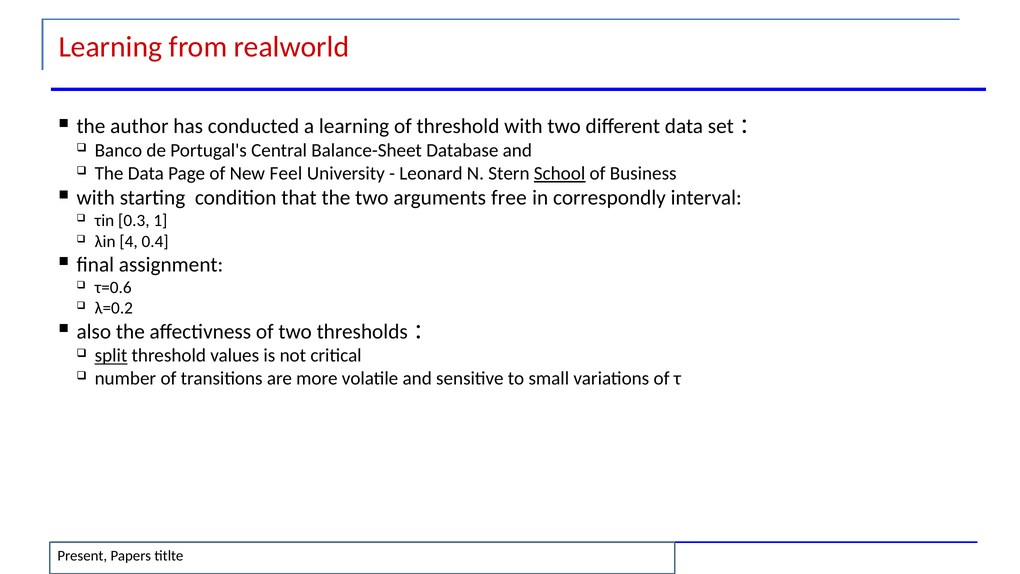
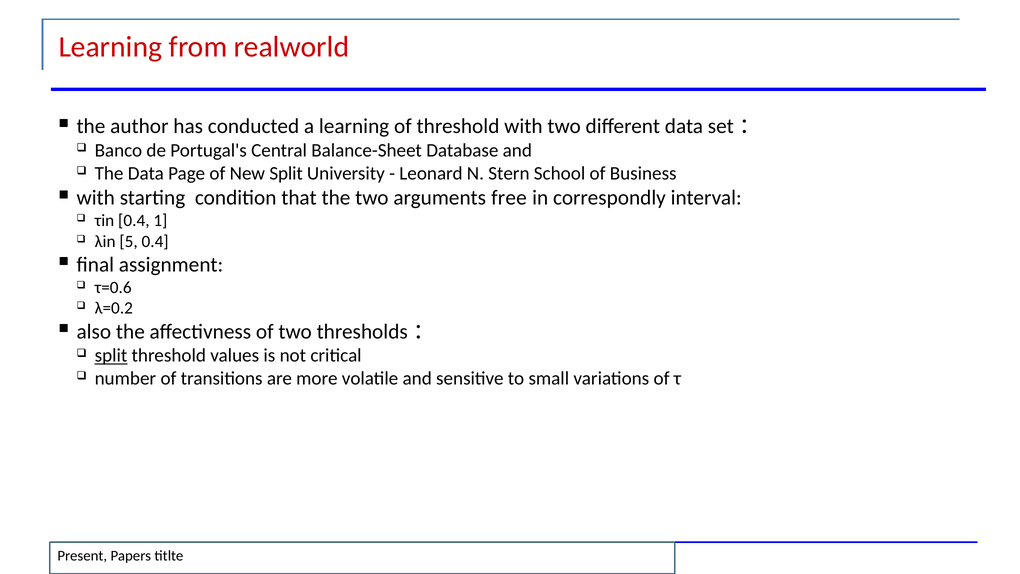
New Feel: Feel -> Split
School underline: present -> none
τin 0.3: 0.3 -> 0.4
4: 4 -> 5
